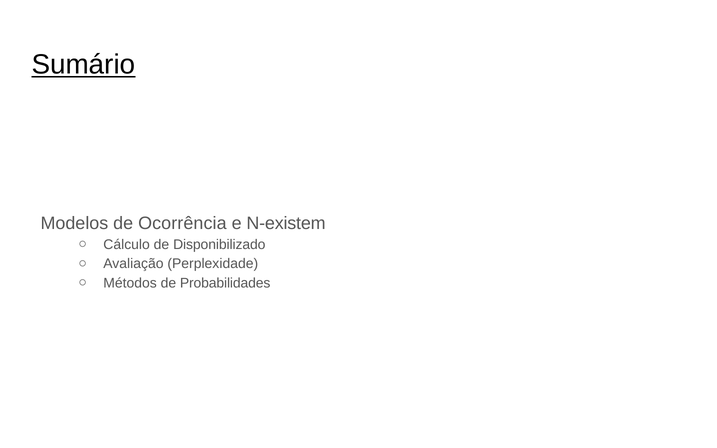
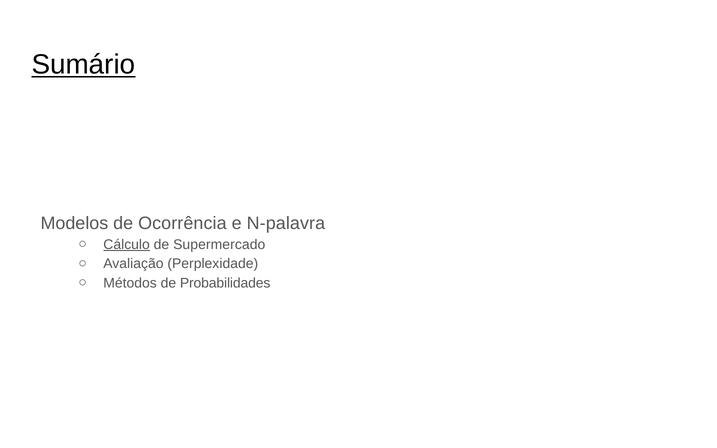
N-existem: N-existem -> N-palavra
Cálculo underline: none -> present
Disponibilizado: Disponibilizado -> Supermercado
